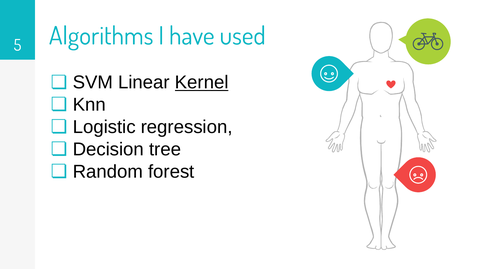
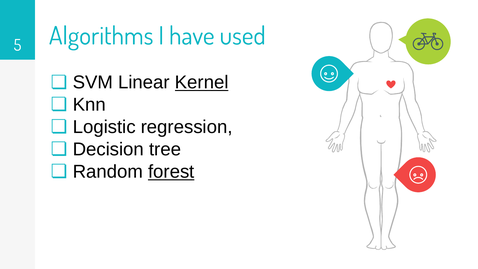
forest underline: none -> present
